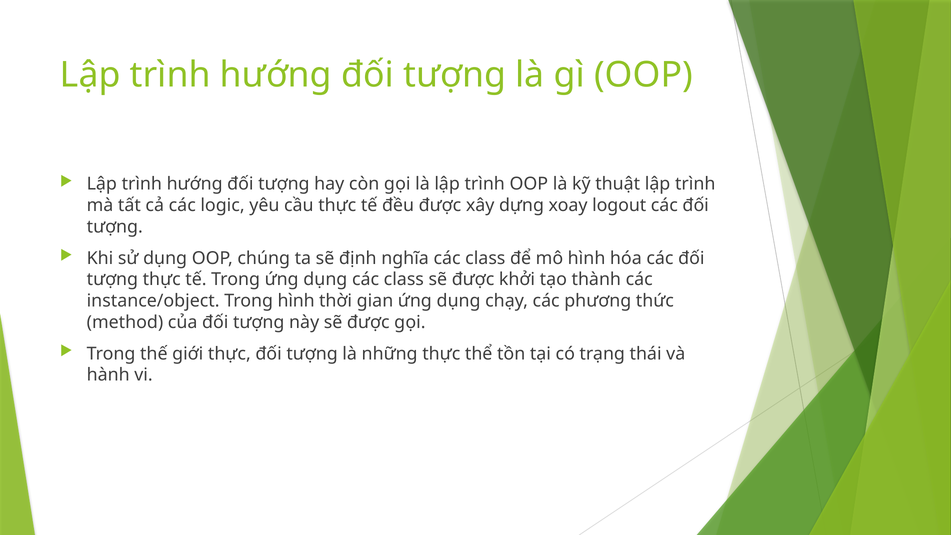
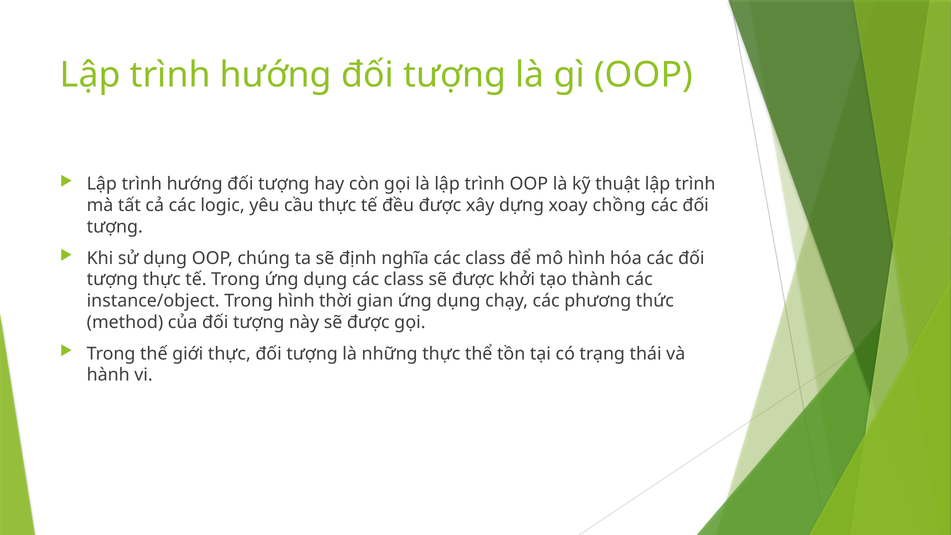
logout: logout -> chồng
